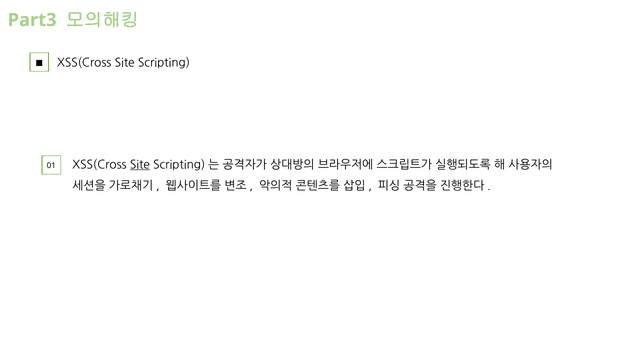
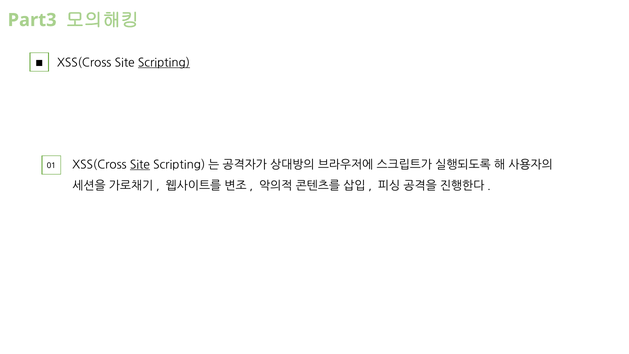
Scripting at (164, 63) underline: none -> present
